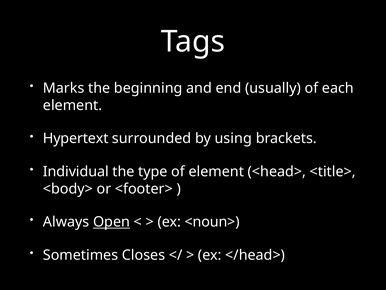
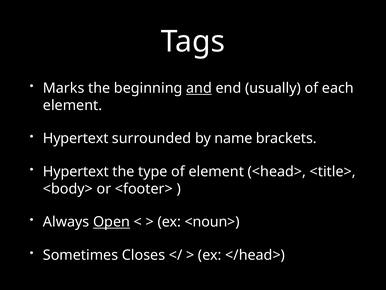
and underline: none -> present
using: using -> name
Individual at (76, 171): Individual -> Hypertext
